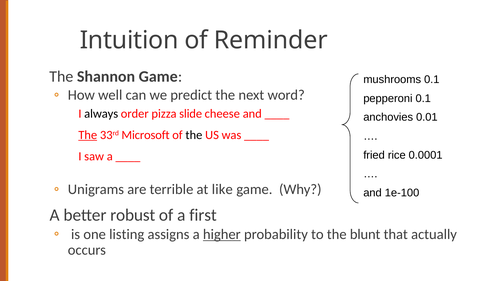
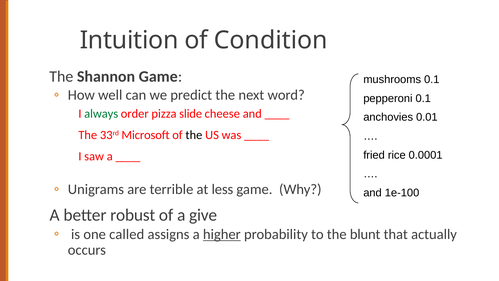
Reminder: Reminder -> Condition
always colour: black -> green
The at (88, 135) underline: present -> none
like: like -> less
first: first -> give
listing: listing -> called
